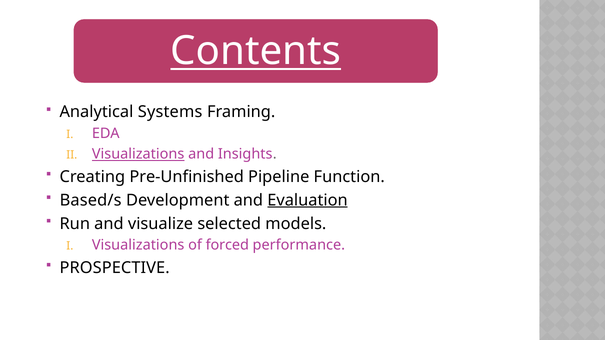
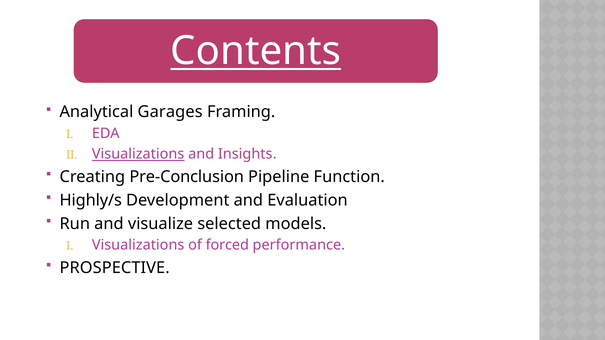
Systems: Systems -> Garages
Pre-Unfinished: Pre-Unfinished -> Pre-Conclusion
Based/s: Based/s -> Highly/s
Evaluation underline: present -> none
